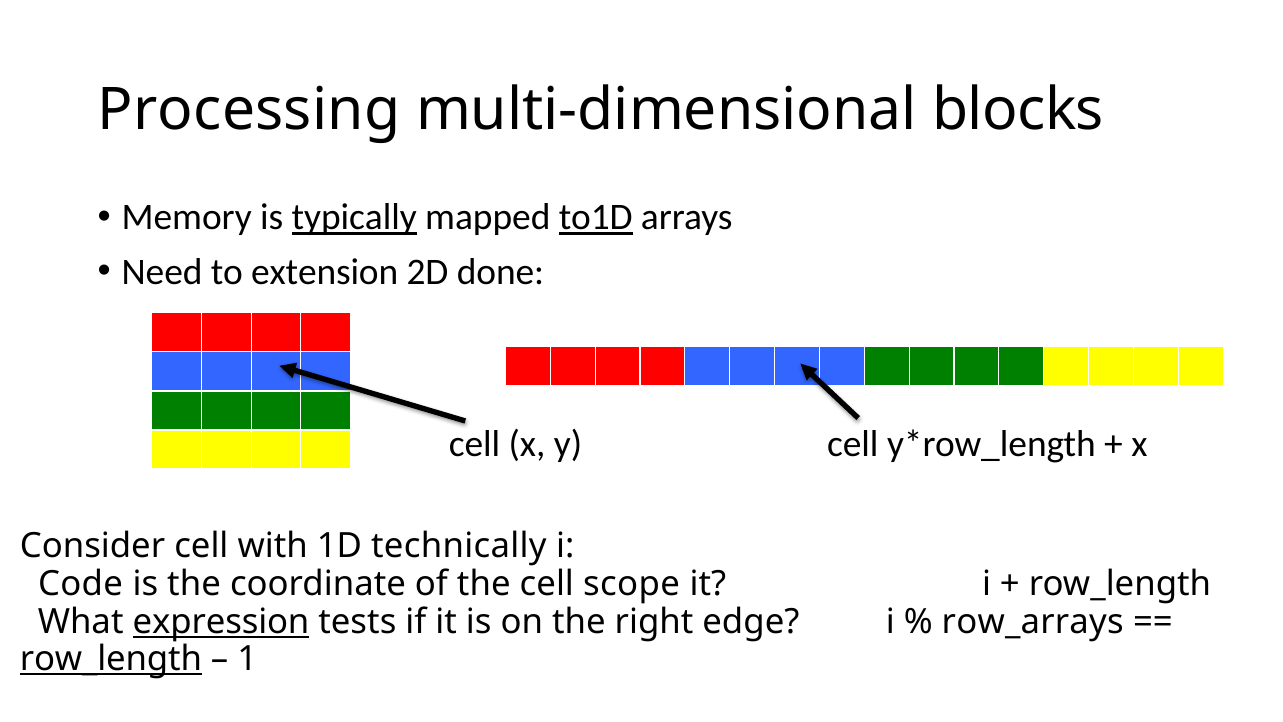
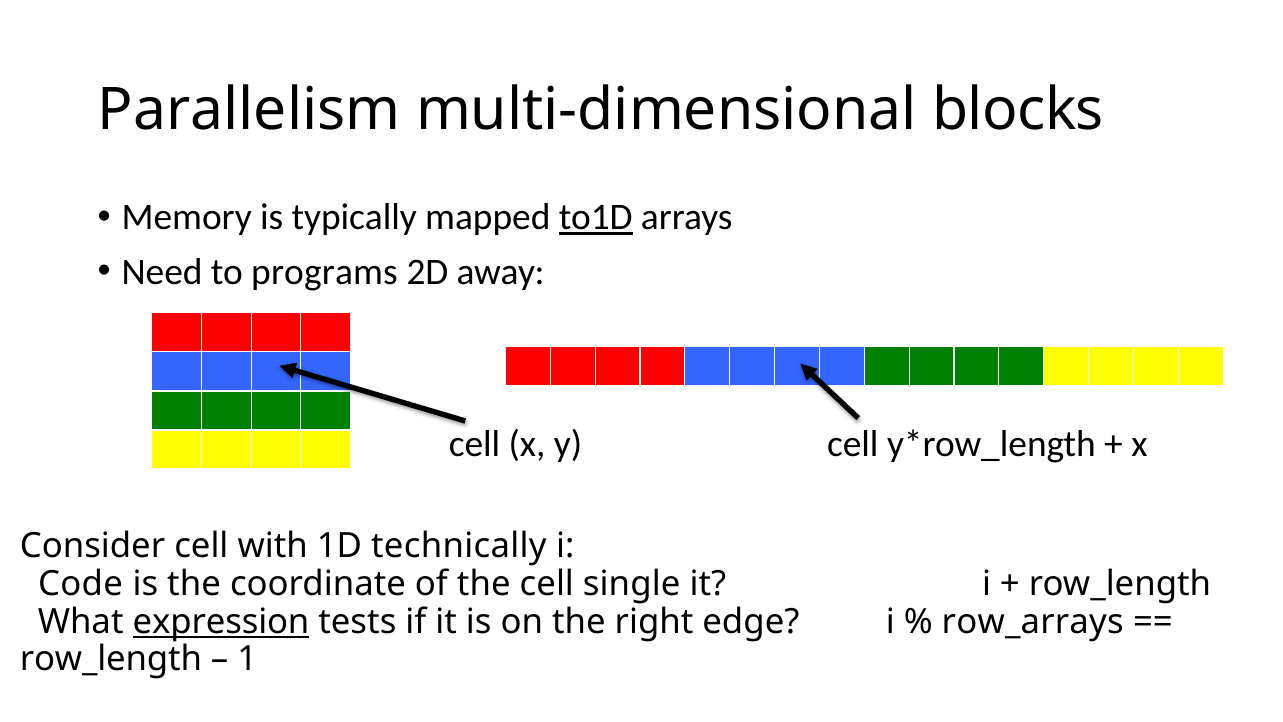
Processing: Processing -> Parallelism
typically underline: present -> none
extension: extension -> programs
done: done -> away
scope: scope -> single
row_length at (111, 659) underline: present -> none
